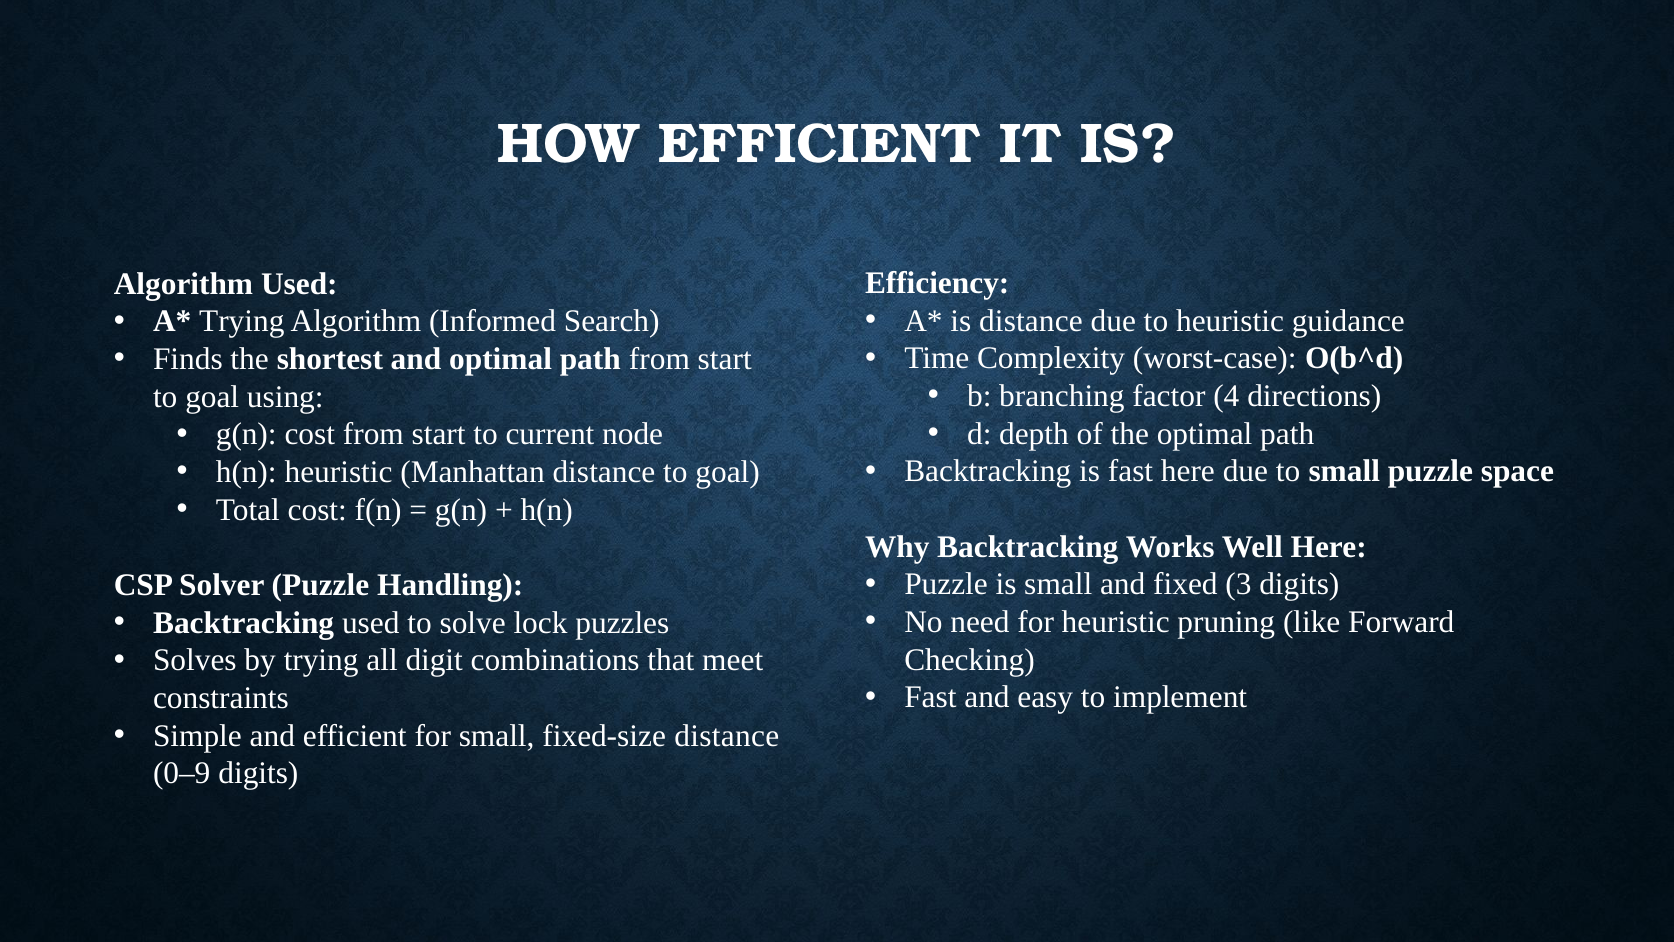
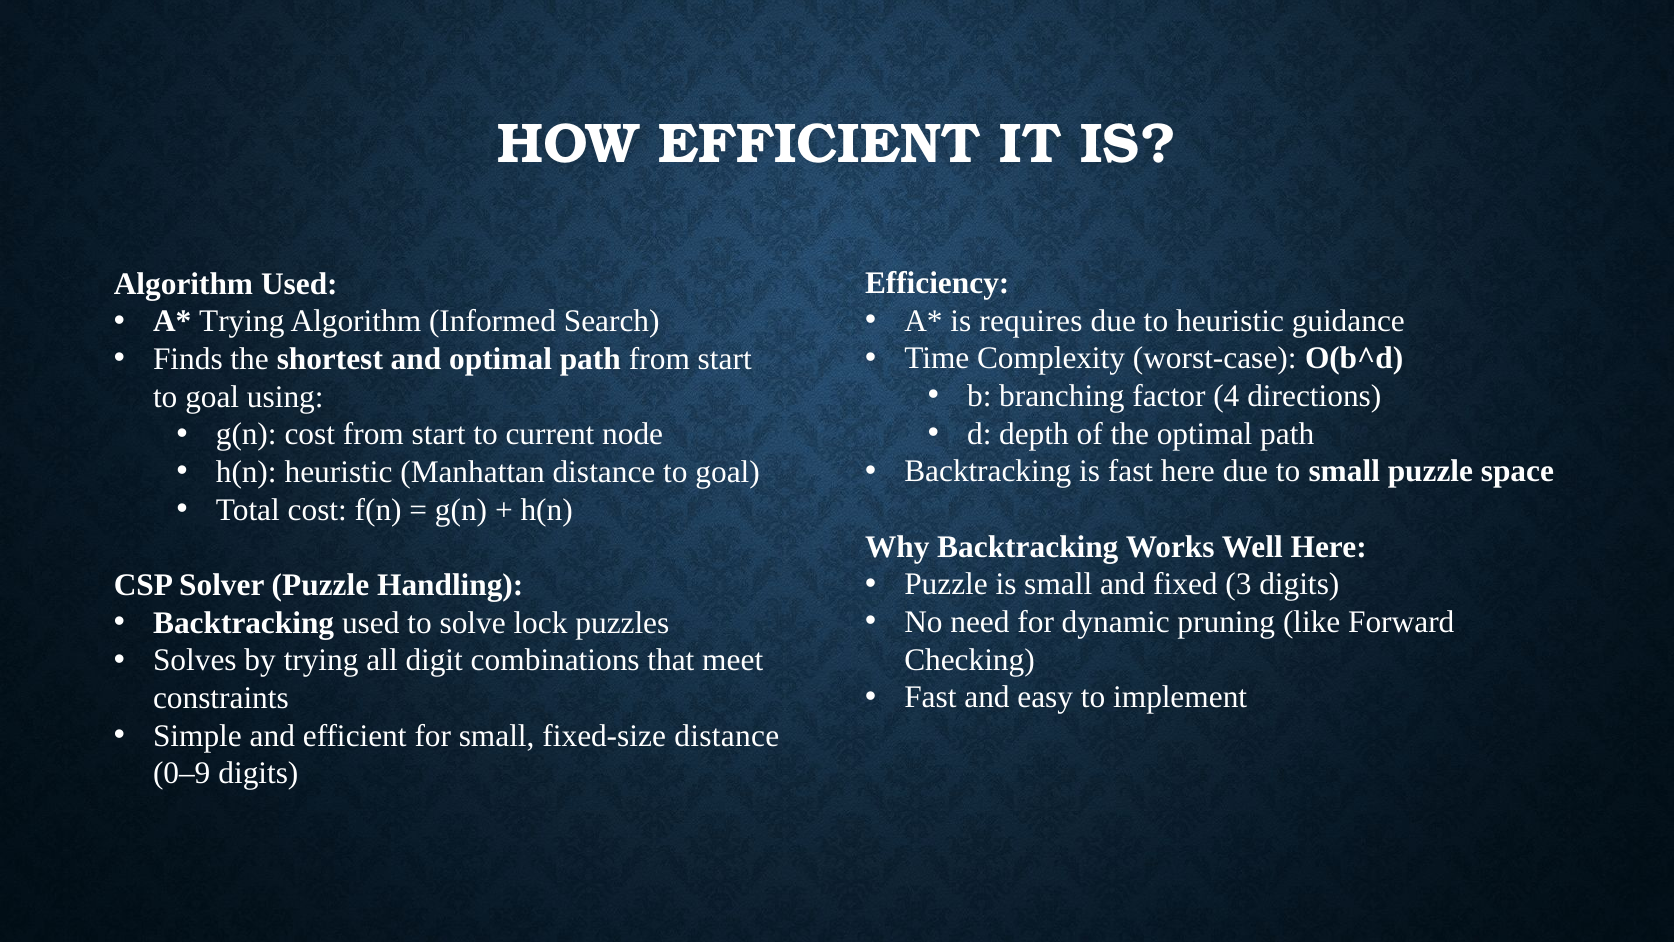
is distance: distance -> requires
for heuristic: heuristic -> dynamic
